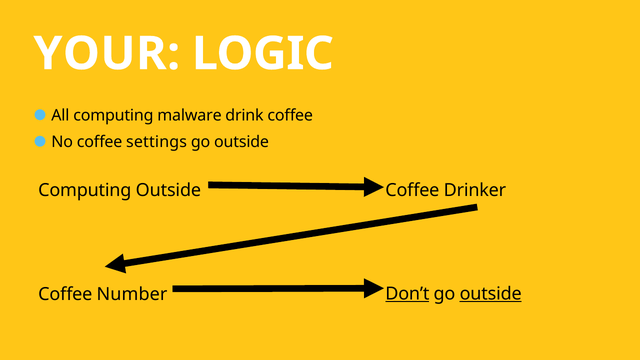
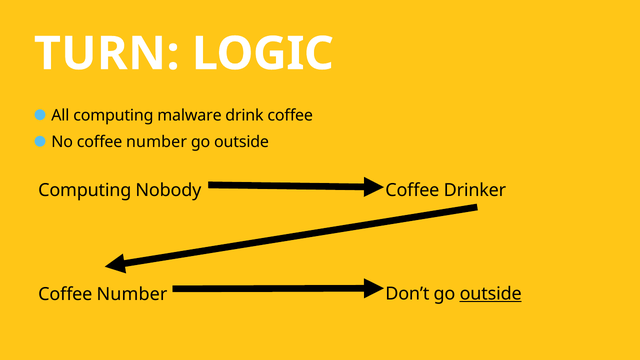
YOUR: YOUR -> TURN
No coffee settings: settings -> number
Computing Outside: Outside -> Nobody
Don’t underline: present -> none
